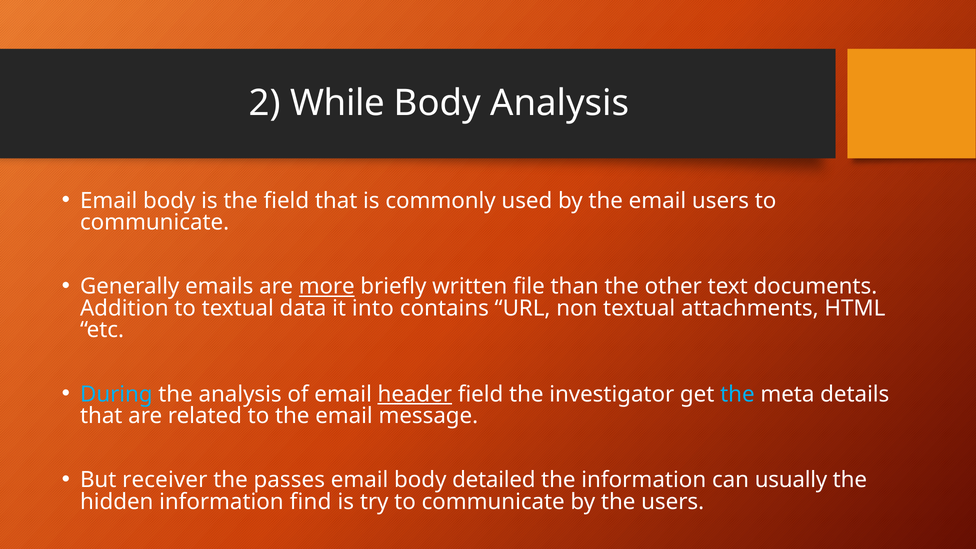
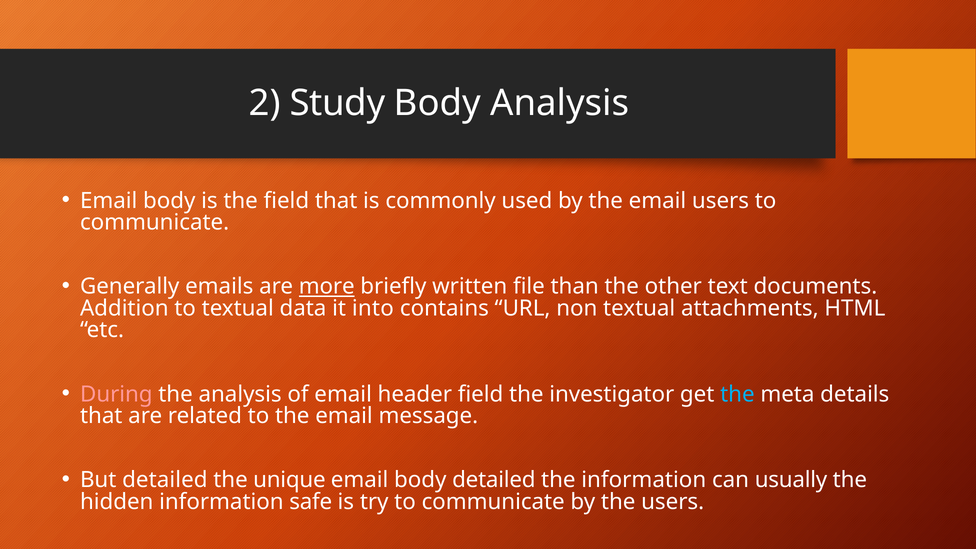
While: While -> Study
During colour: light blue -> pink
header underline: present -> none
But receiver: receiver -> detailed
passes: passes -> unique
find: find -> safe
